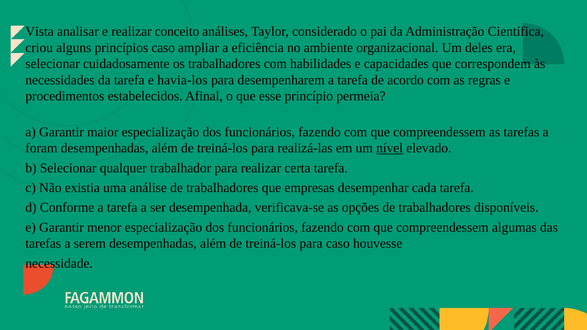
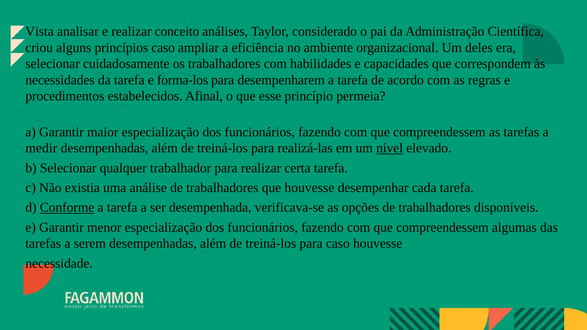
havia-los: havia-los -> forma-los
foram: foram -> medir
que empresas: empresas -> houvesse
Conforme underline: none -> present
